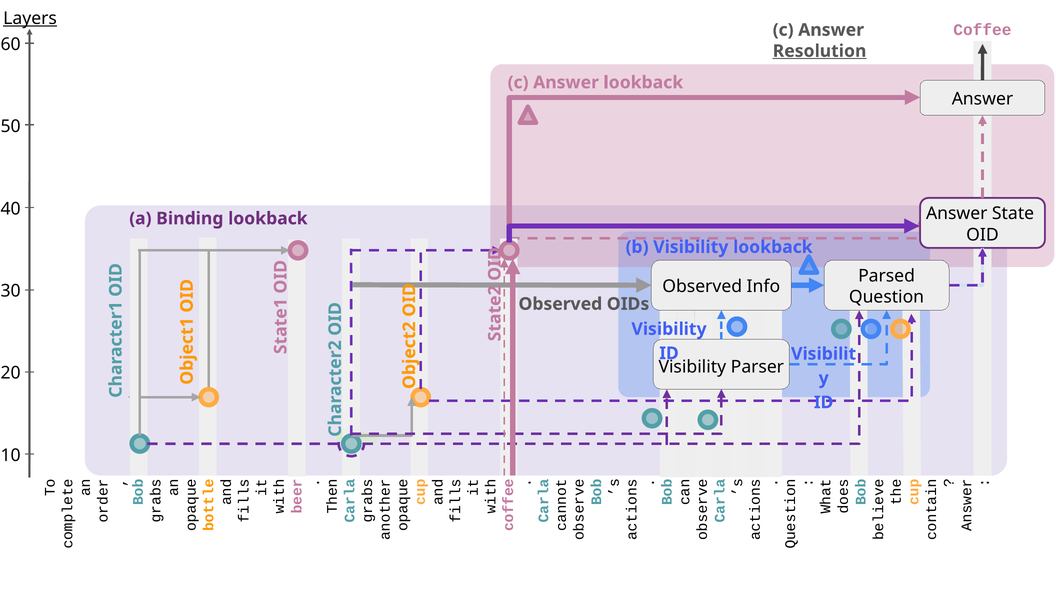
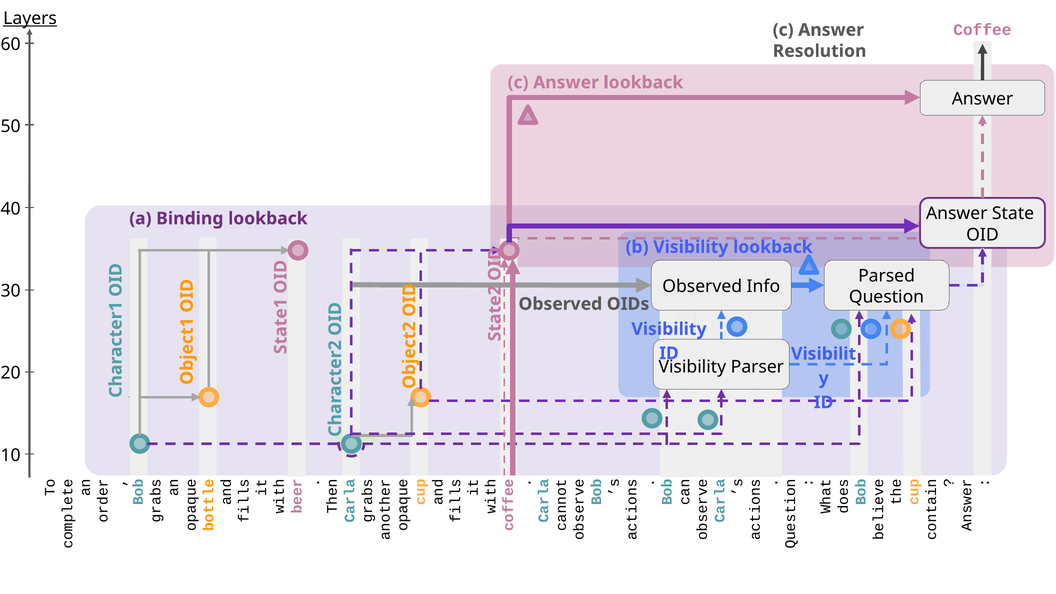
Resolution underline: present -> none
